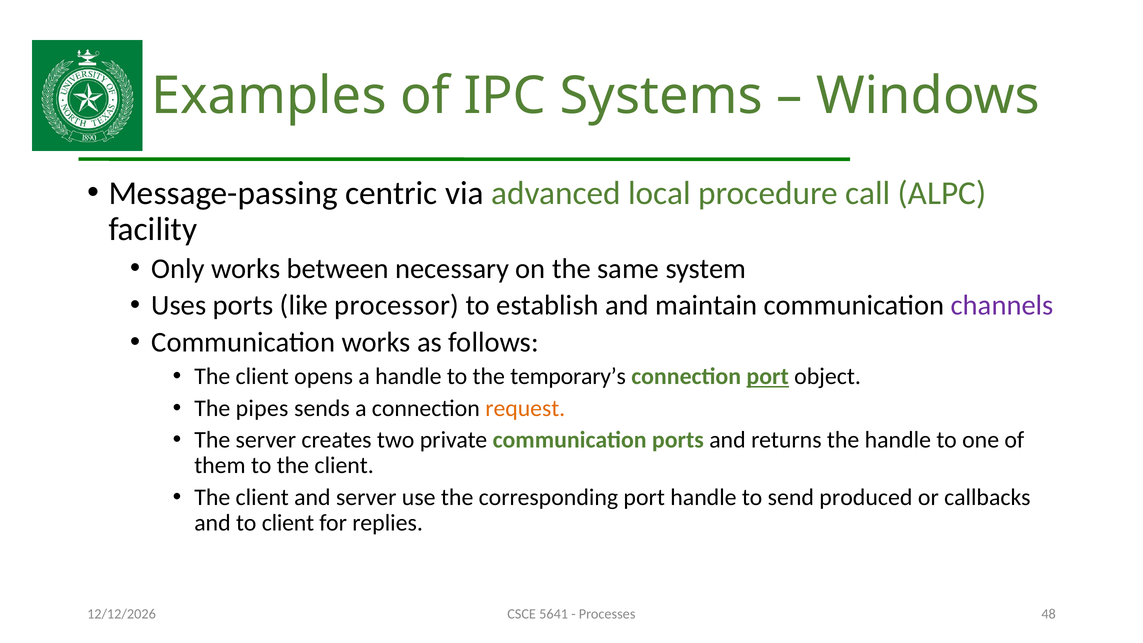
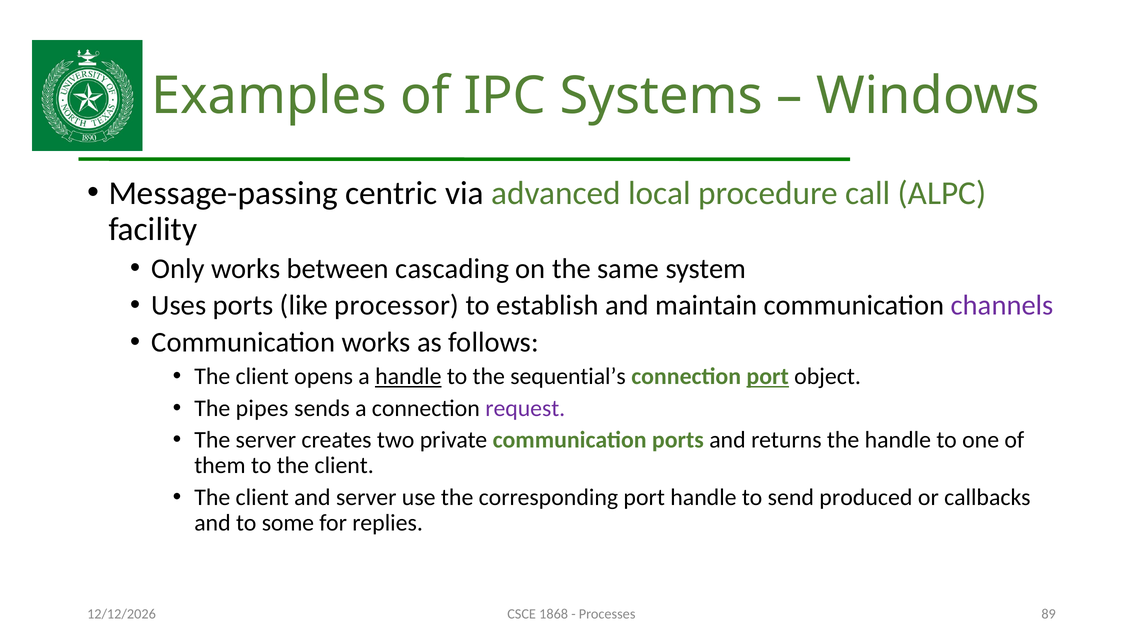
necessary: necessary -> cascading
handle at (408, 376) underline: none -> present
temporary’s: temporary’s -> sequential’s
request colour: orange -> purple
to client: client -> some
5641: 5641 -> 1868
48: 48 -> 89
